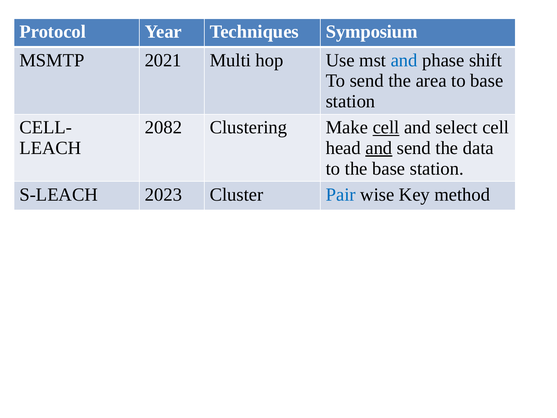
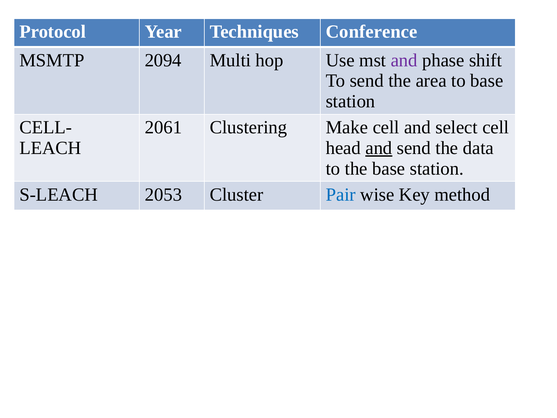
Symposium: Symposium -> Conference
2021: 2021 -> 2094
and at (404, 60) colour: blue -> purple
2082: 2082 -> 2061
cell at (386, 127) underline: present -> none
2023: 2023 -> 2053
